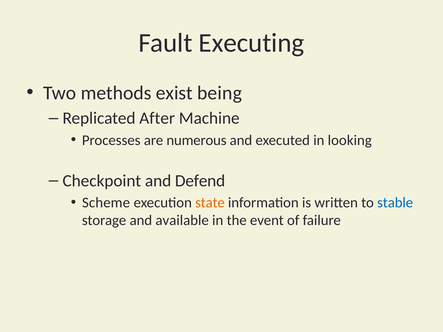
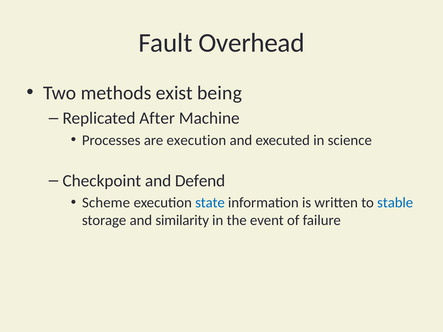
Executing: Executing -> Overhead
are numerous: numerous -> execution
looking: looking -> science
state colour: orange -> blue
available: available -> similarity
